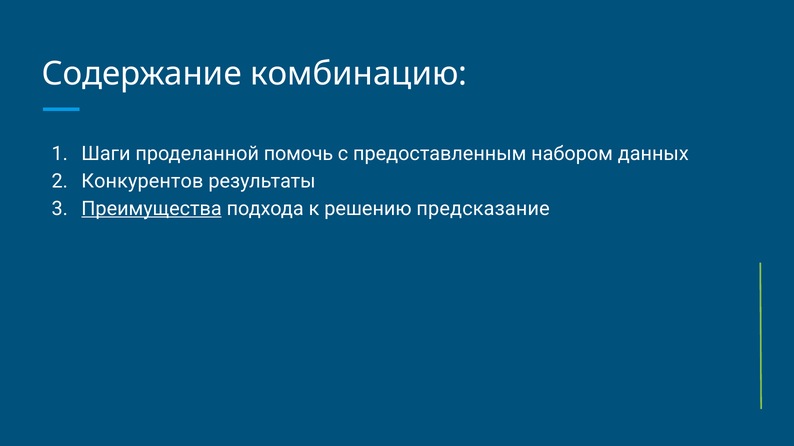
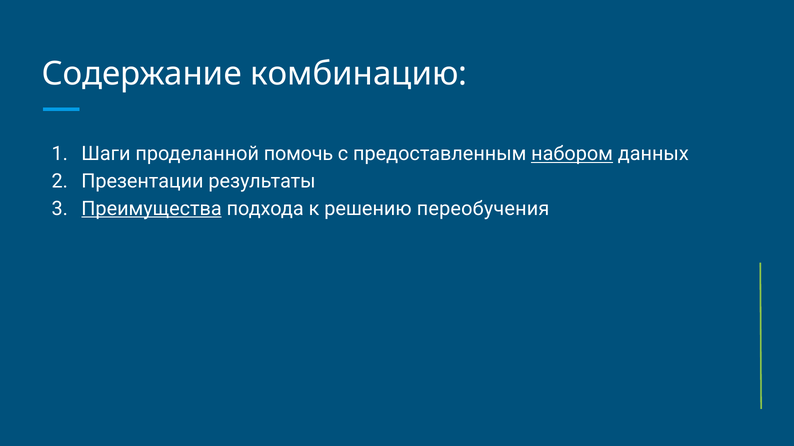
набором underline: none -> present
Конкурентов: Конкурентов -> Презентации
предсказание: предсказание -> переобучения
